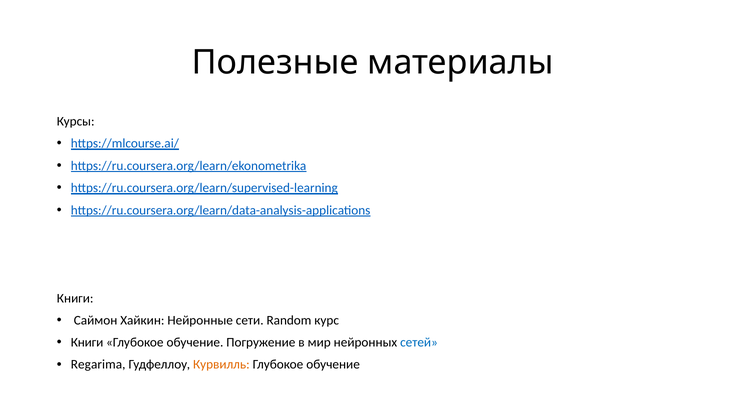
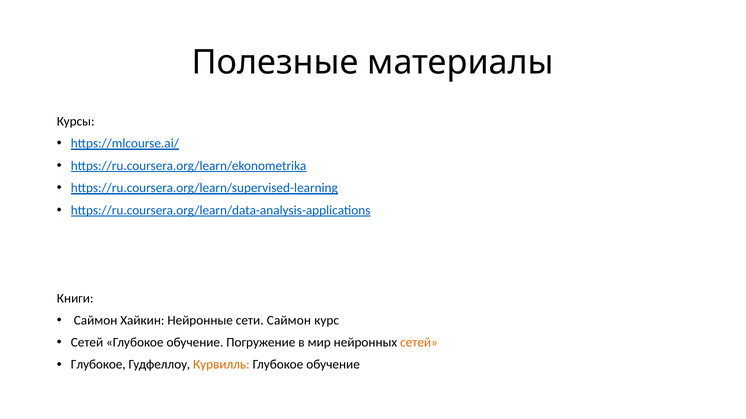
сети Random: Random -> Саймон
Книги at (87, 343): Книги -> Сетей
сетей at (419, 343) colour: blue -> orange
Regarima at (98, 365): Regarima -> Глубокое
